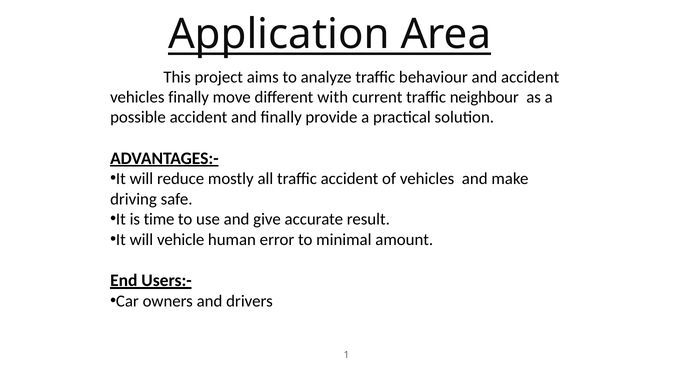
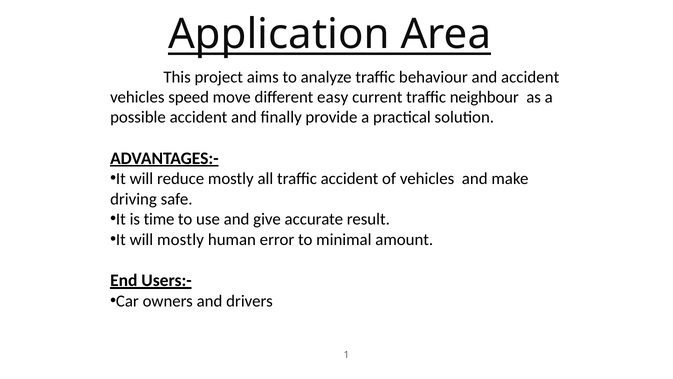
vehicles finally: finally -> speed
with: with -> easy
will vehicle: vehicle -> mostly
